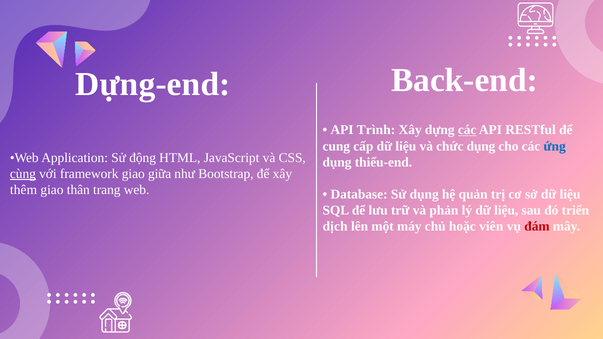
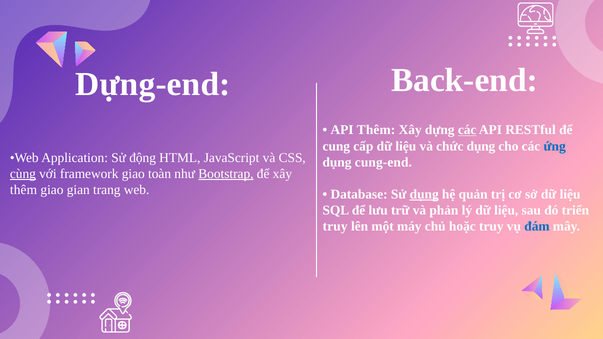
API Trình: Trình -> Thêm
thiểu-end: thiểu-end -> cung-end
giữa: giữa -> toàn
Bootstrap underline: none -> present
thân: thân -> gian
dụng at (424, 194) underline: none -> present
dịch at (335, 227): dịch -> truy
hoặc viên: viên -> truy
đám colour: red -> blue
